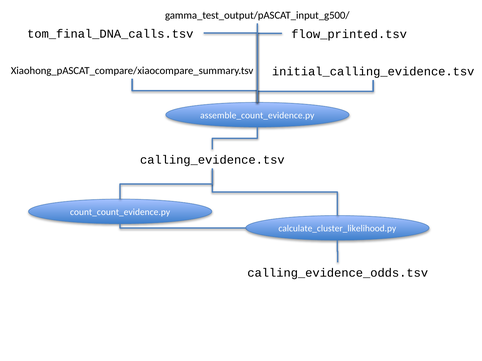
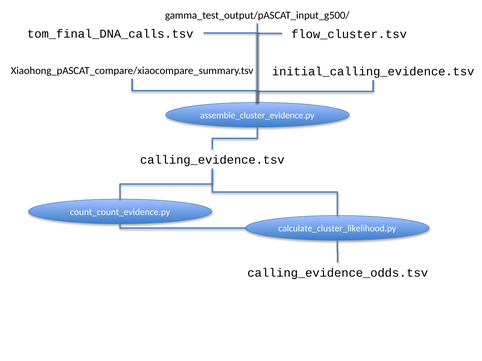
flow_printed.tsv: flow_printed.tsv -> flow_cluster.tsv
assemble_count_evidence.py: assemble_count_evidence.py -> assemble_cluster_evidence.py
